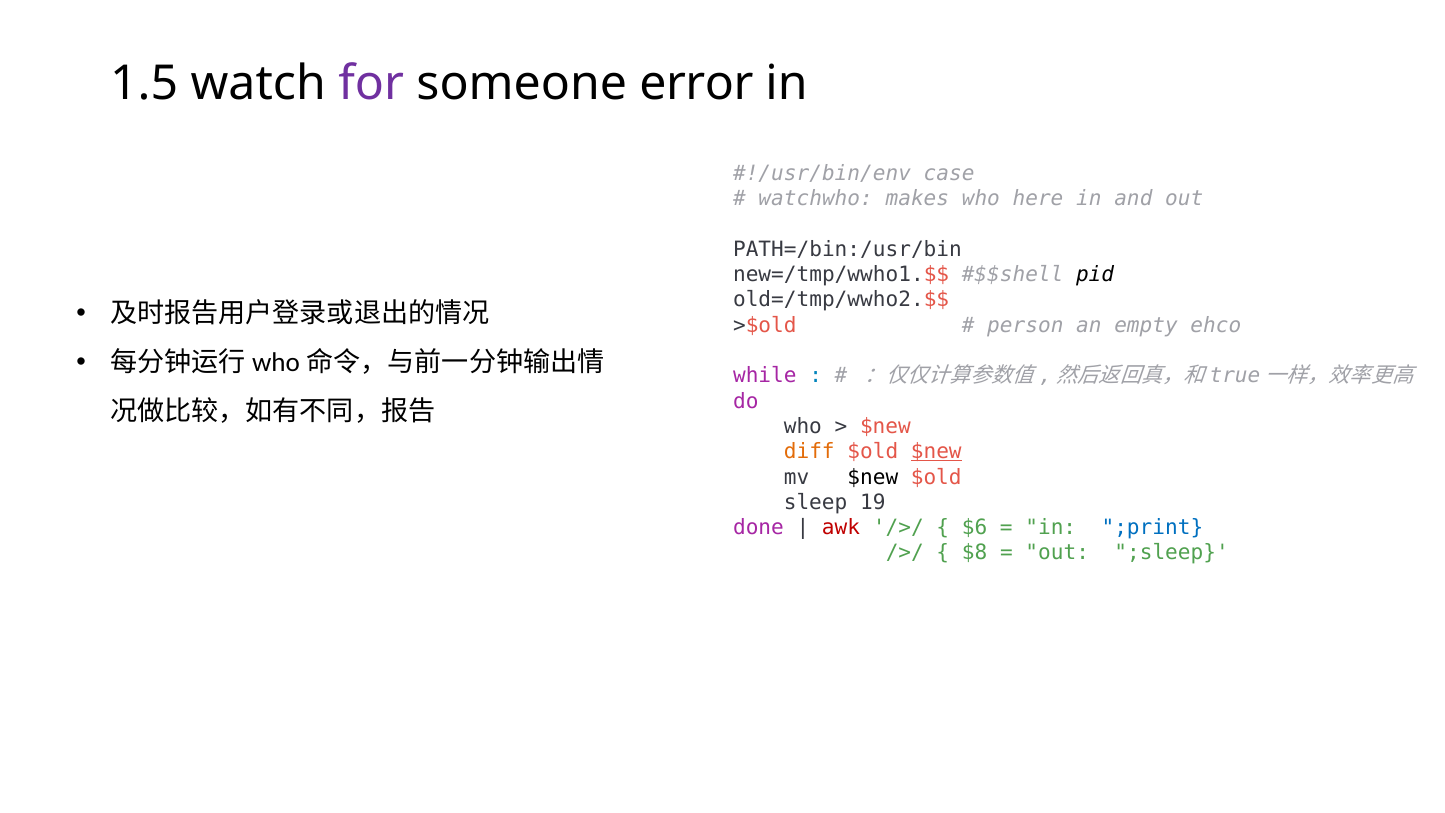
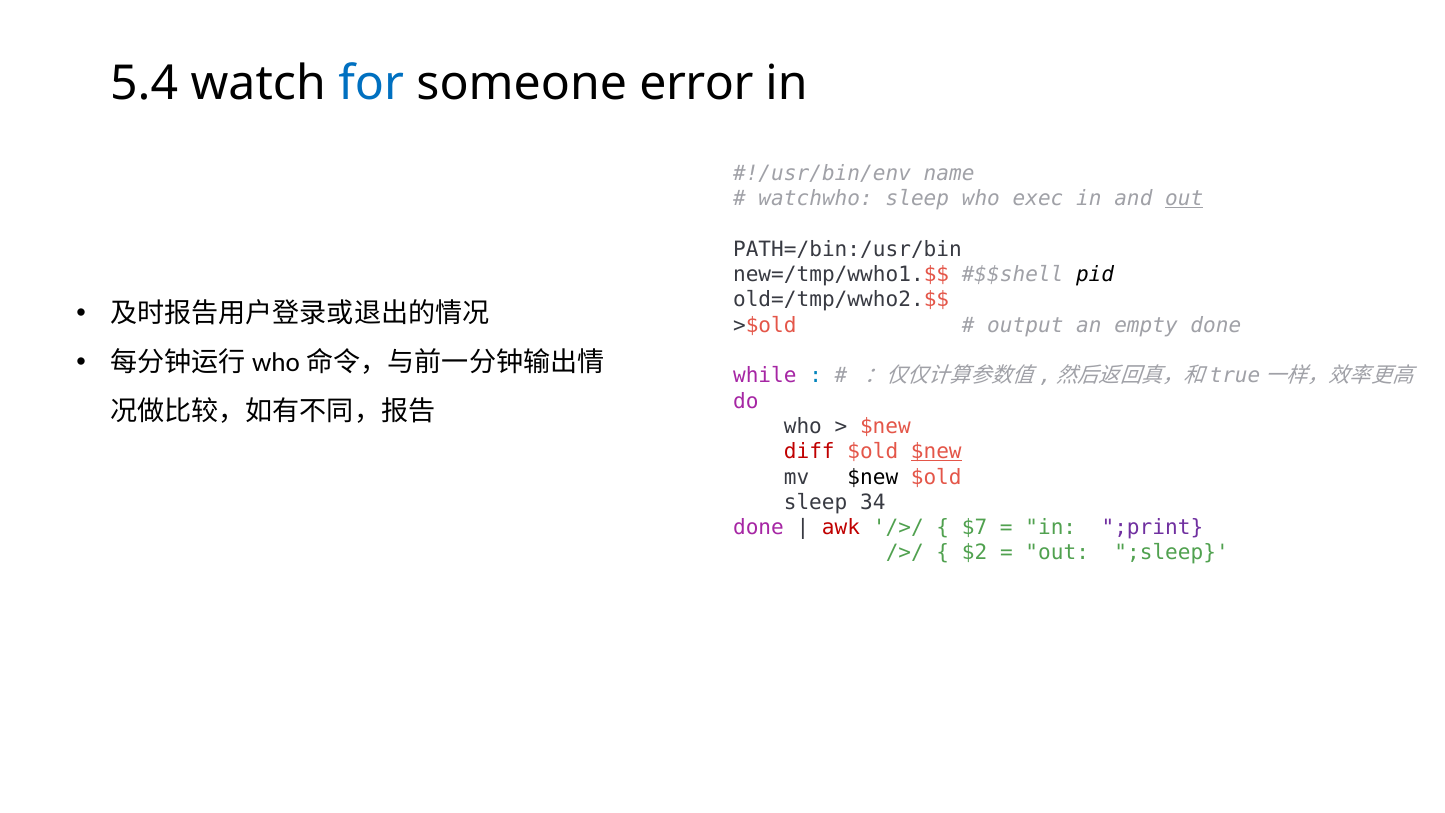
1.5: 1.5 -> 5.4
for colour: purple -> blue
case: case -> name
watchwho makes: makes -> sleep
here: here -> exec
out at (1184, 199) underline: none -> present
person: person -> output
empty ehco: ehco -> done
diff colour: orange -> red
19: 19 -> 34
$6: $6 -> $7
;print colour: blue -> purple
$8: $8 -> $2
